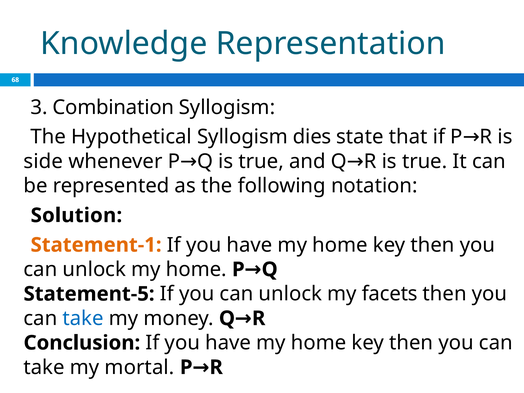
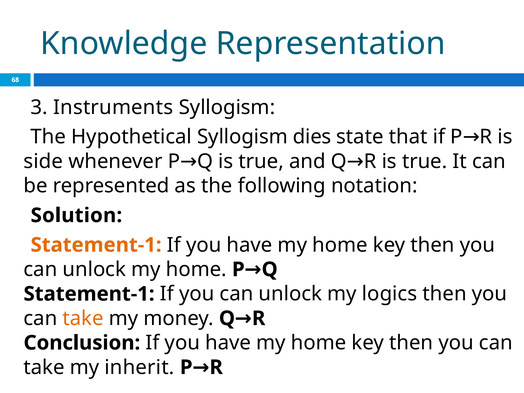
Combination: Combination -> Instruments
Statement-5 at (89, 294): Statement-5 -> Statement-1
facets: facets -> logics
take at (83, 318) colour: blue -> orange
mortal: mortal -> inherit
